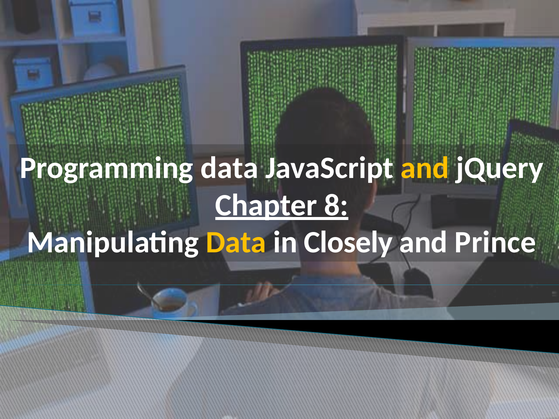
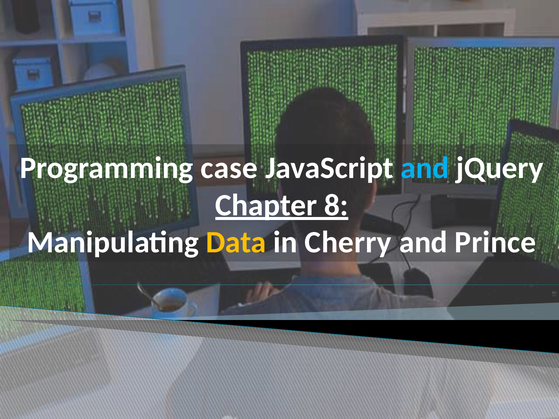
Programming data: data -> case
and at (425, 168) colour: yellow -> light blue
Closely: Closely -> Cherry
